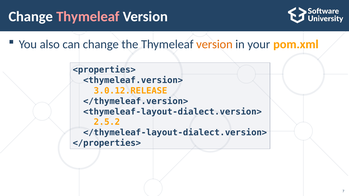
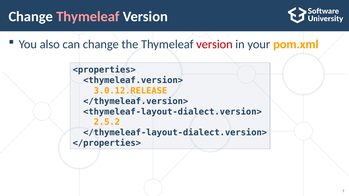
version at (214, 44) colour: orange -> red
